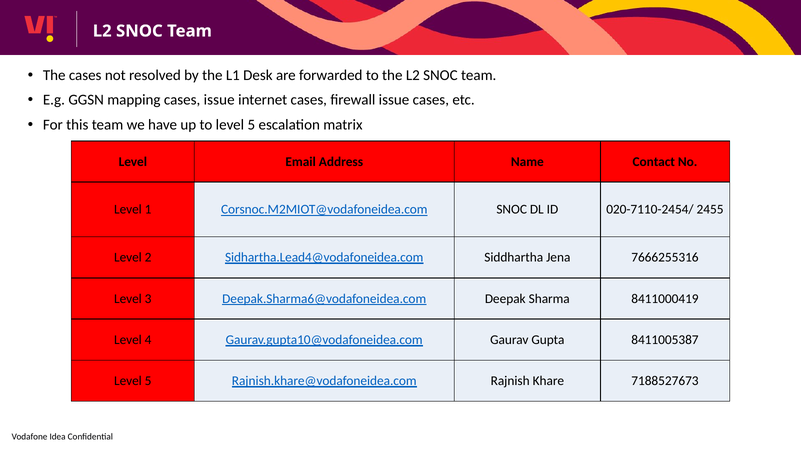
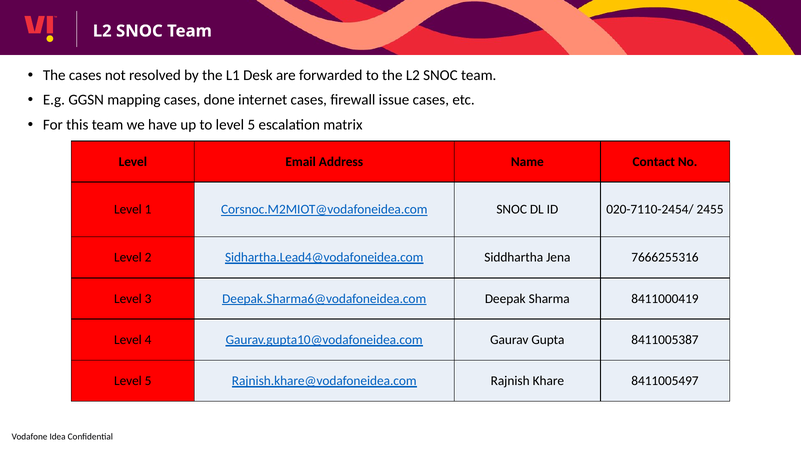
cases issue: issue -> done
7188527673: 7188527673 -> 8411005497
